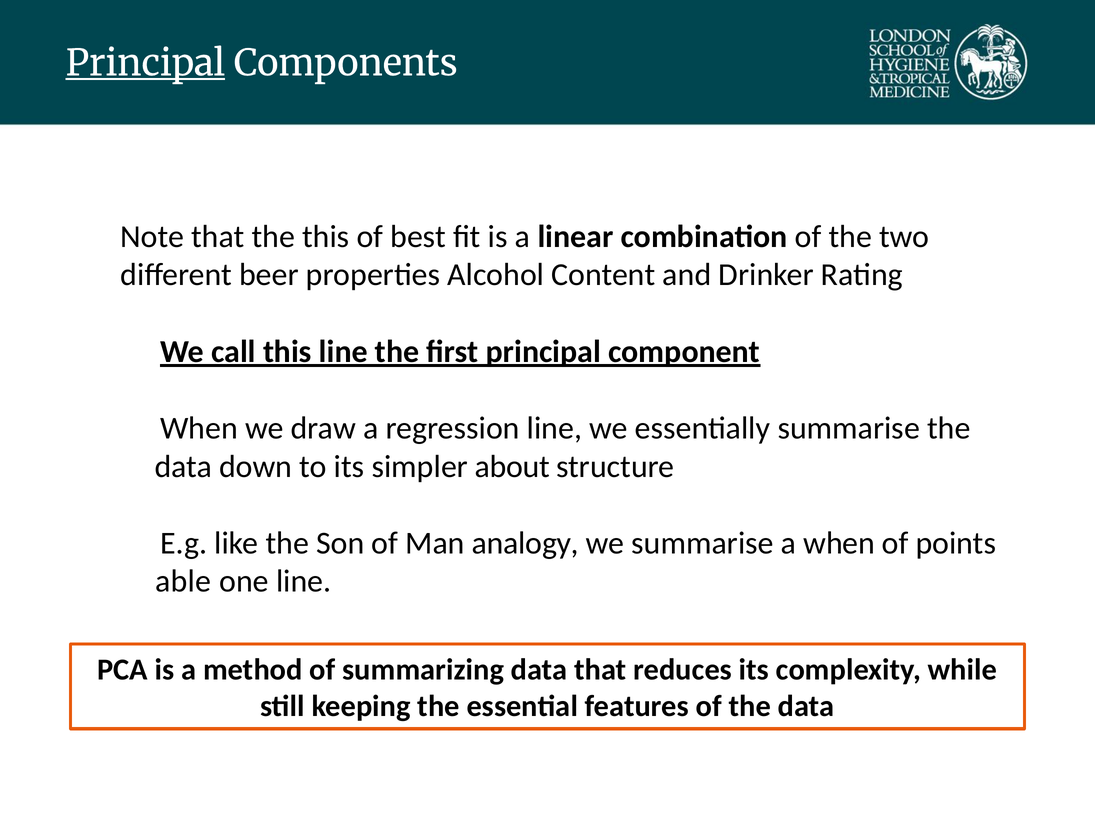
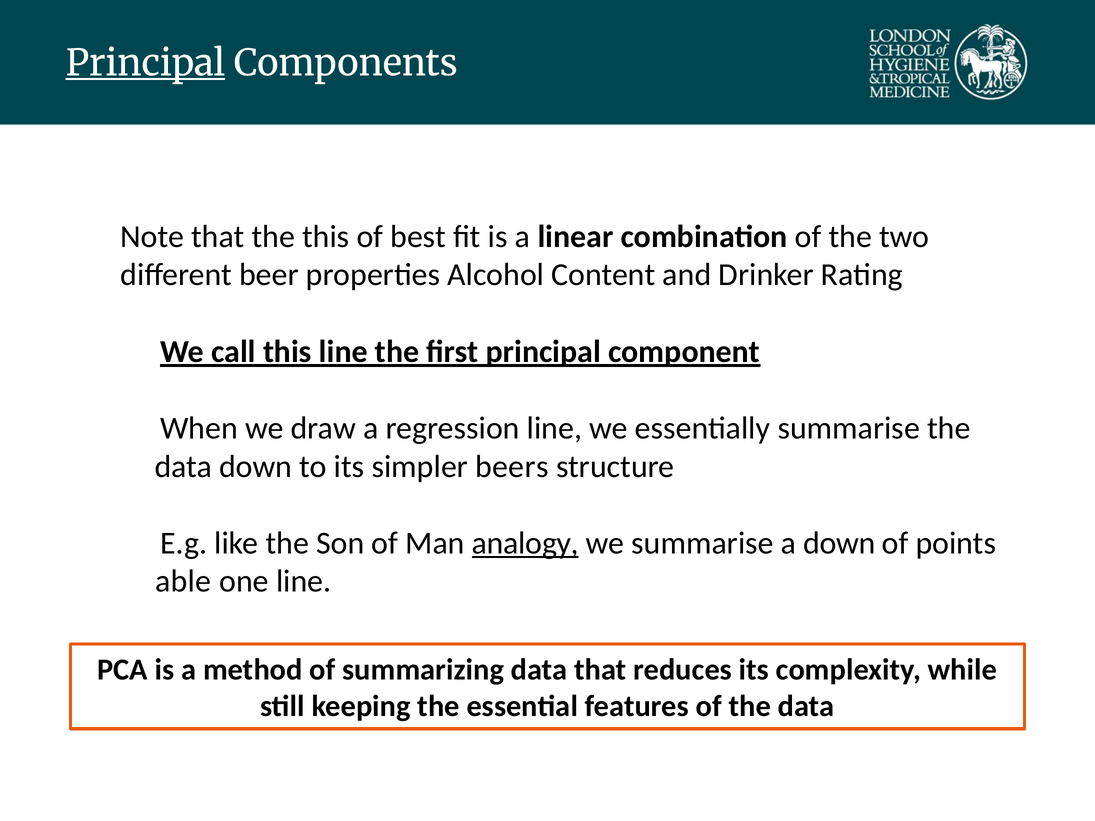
about: about -> beers
analogy underline: none -> present
a when: when -> down
